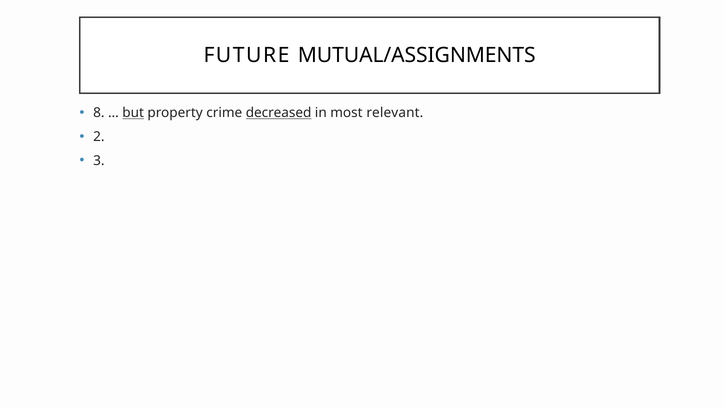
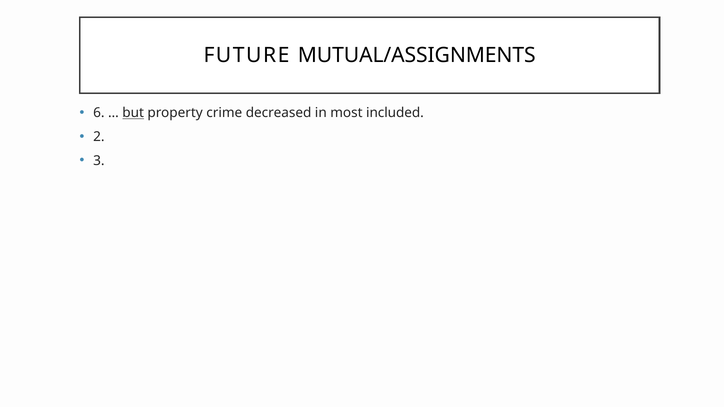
8: 8 -> 6
decreased underline: present -> none
relevant: relevant -> included
